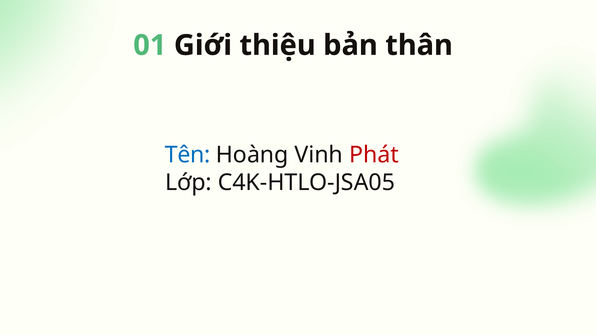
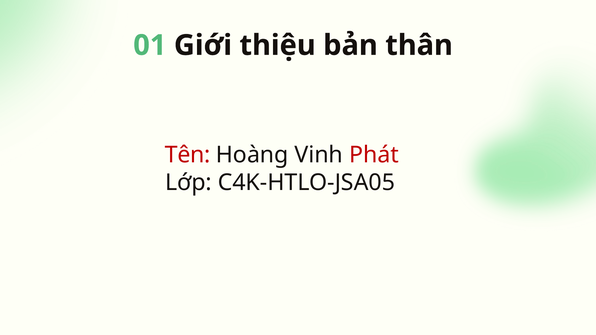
Tên colour: blue -> red
